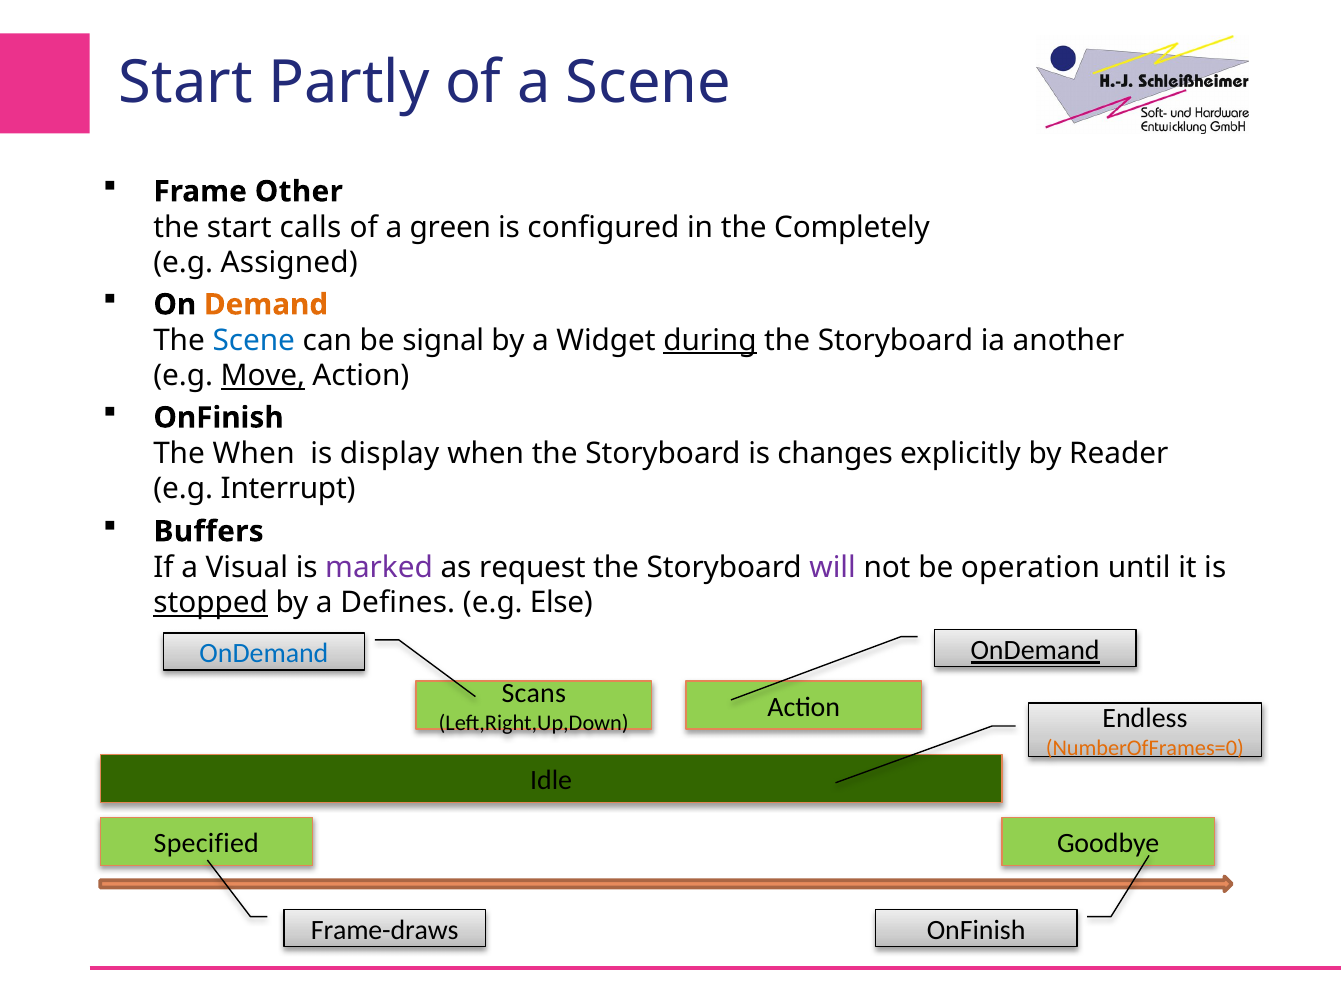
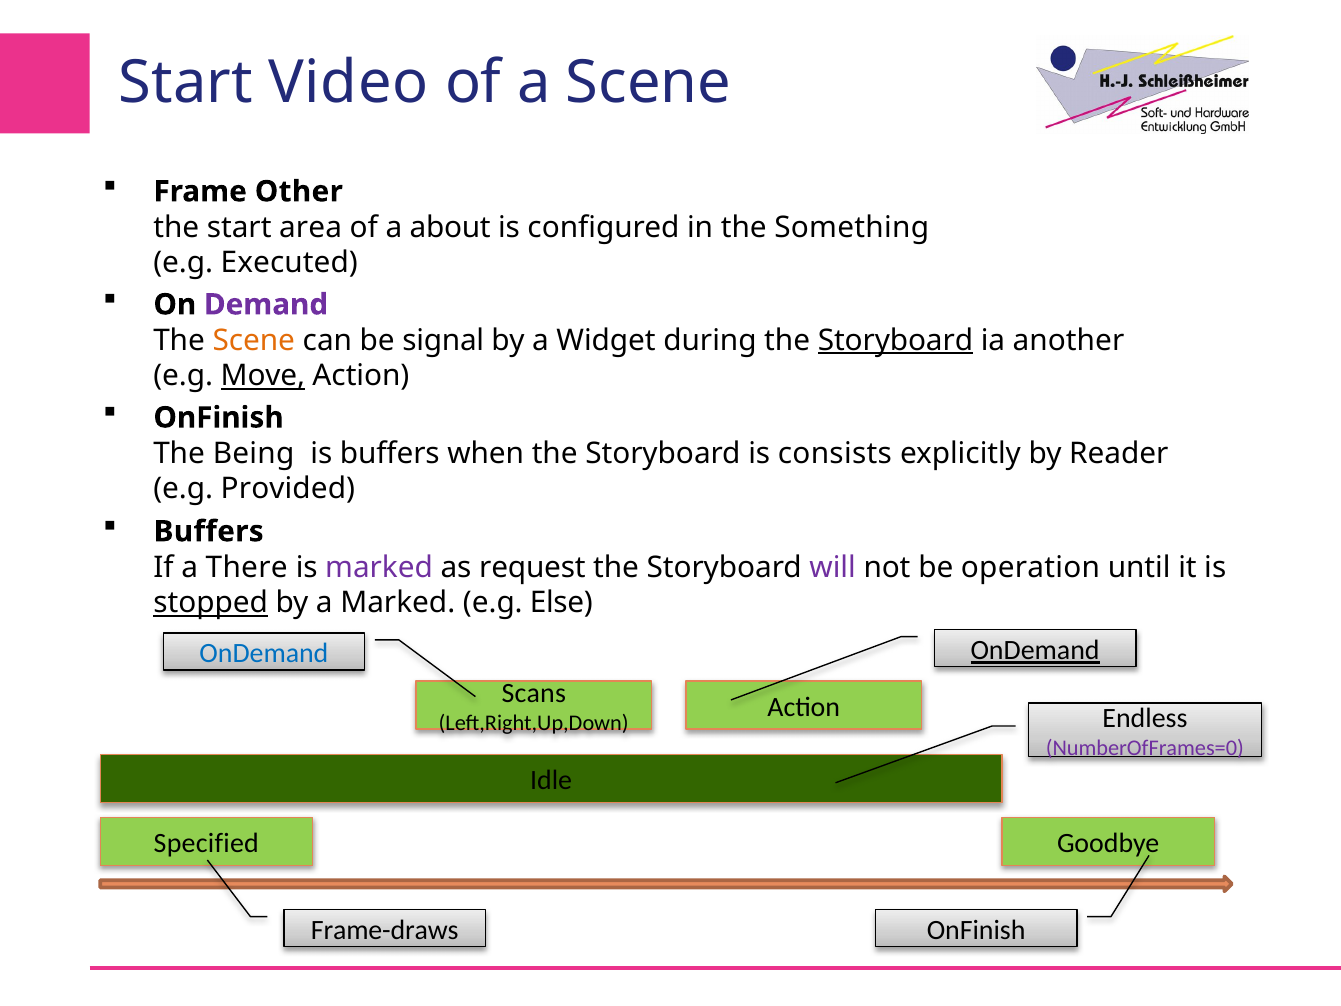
Partly: Partly -> Video
calls: calls -> area
green: green -> about
Completely: Completely -> Something
Assigned: Assigned -> Executed
Demand colour: orange -> purple
Scene at (254, 340) colour: blue -> orange
during underline: present -> none
Storyboard at (895, 340) underline: none -> present
The When: When -> Being
is display: display -> buffers
changes: changes -> consists
Interrupt: Interrupt -> Provided
Visual: Visual -> There
a Defines: Defines -> Marked
NumberOfFrames=0 colour: orange -> purple
